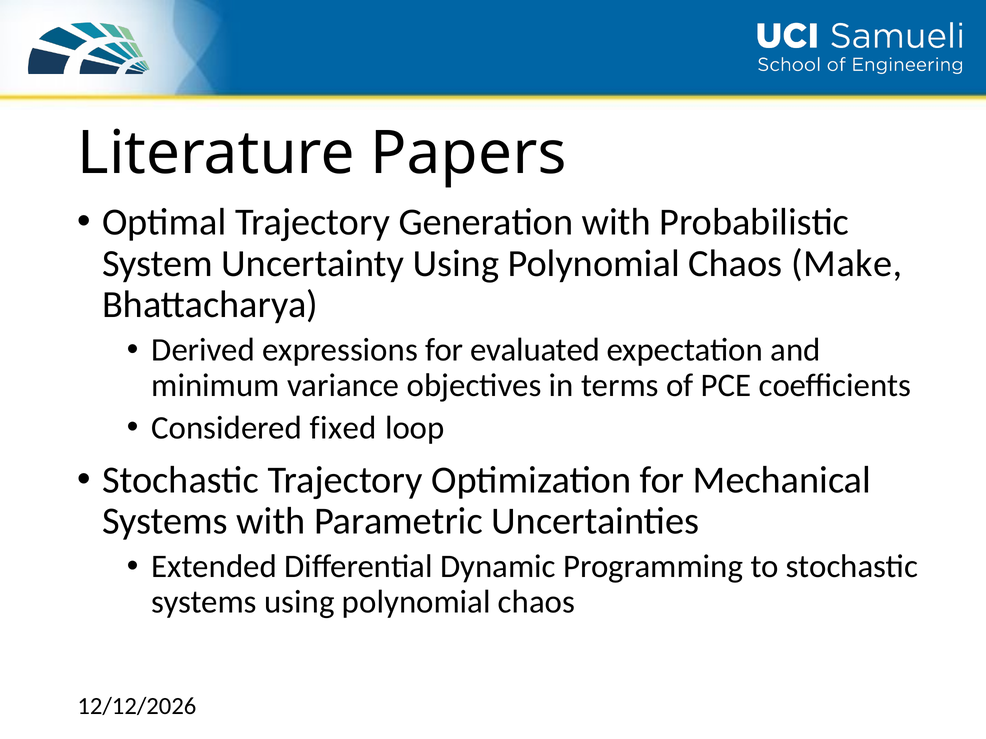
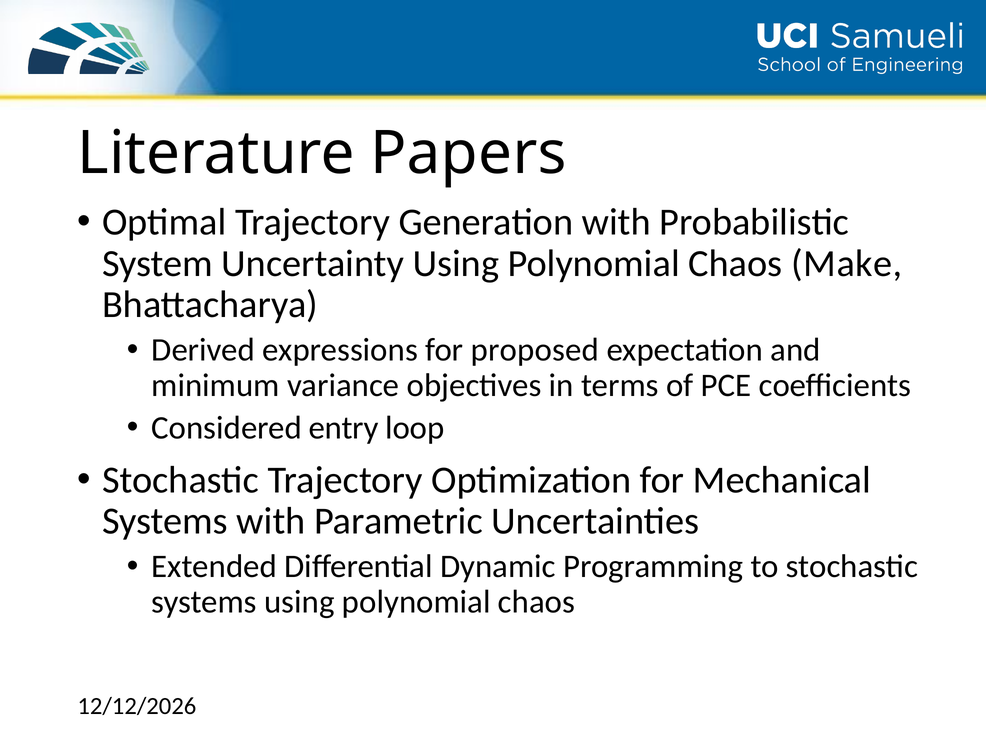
evaluated: evaluated -> proposed
fixed: fixed -> entry
